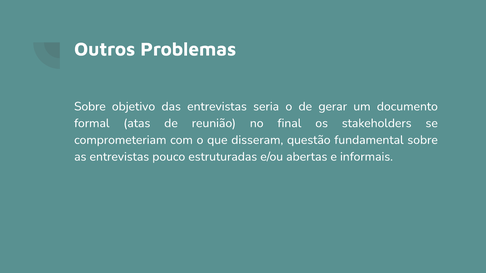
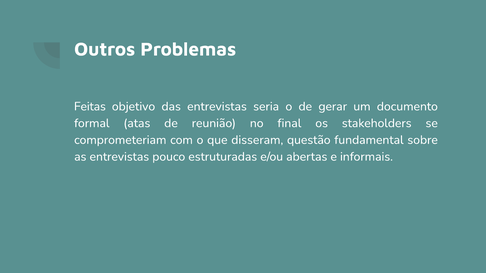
Sobre at (90, 107): Sobre -> Feitas
